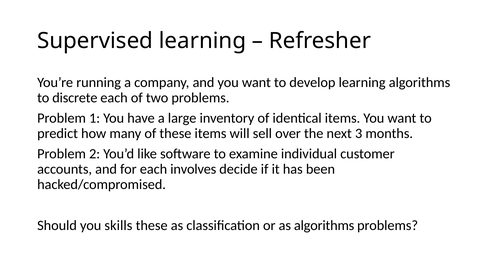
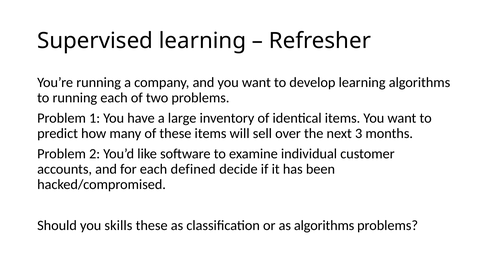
to discrete: discrete -> running
involves: involves -> defined
